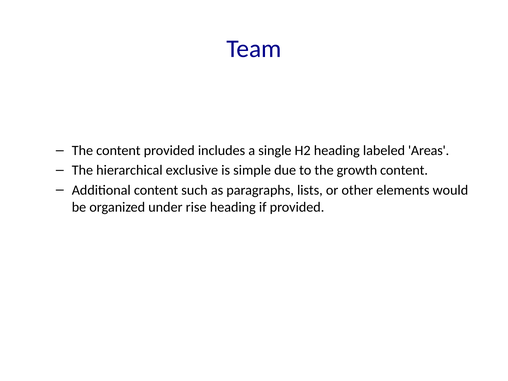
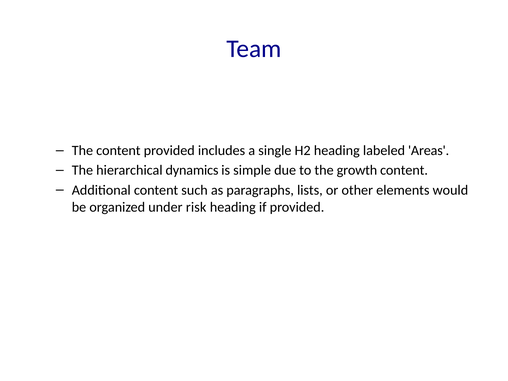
exclusive: exclusive -> dynamics
rise: rise -> risk
